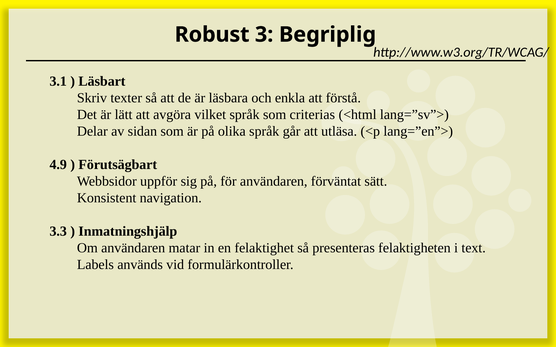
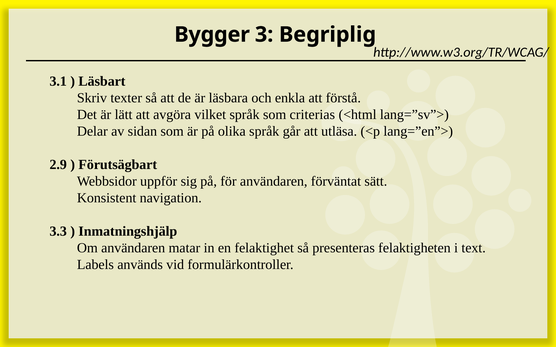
Robust: Robust -> Bygger
4.9: 4.9 -> 2.9
